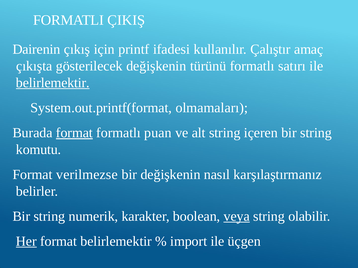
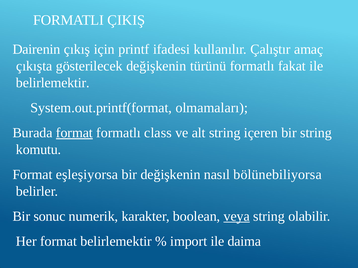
satırı: satırı -> fakat
belirlemektir at (53, 83) underline: present -> none
puan: puan -> class
verilmezse: verilmezse -> eşleşiyorsa
karşılaştırmanız: karşılaştırmanız -> bölünebiliyorsa
string at (49, 217): string -> sonuc
Her underline: present -> none
üçgen: üçgen -> daima
